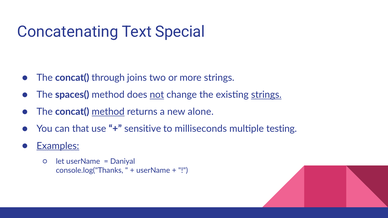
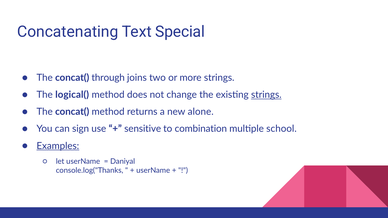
spaces(: spaces( -> logical(
not underline: present -> none
method at (108, 112) underline: present -> none
that: that -> sign
milliseconds: milliseconds -> combination
testing: testing -> school
